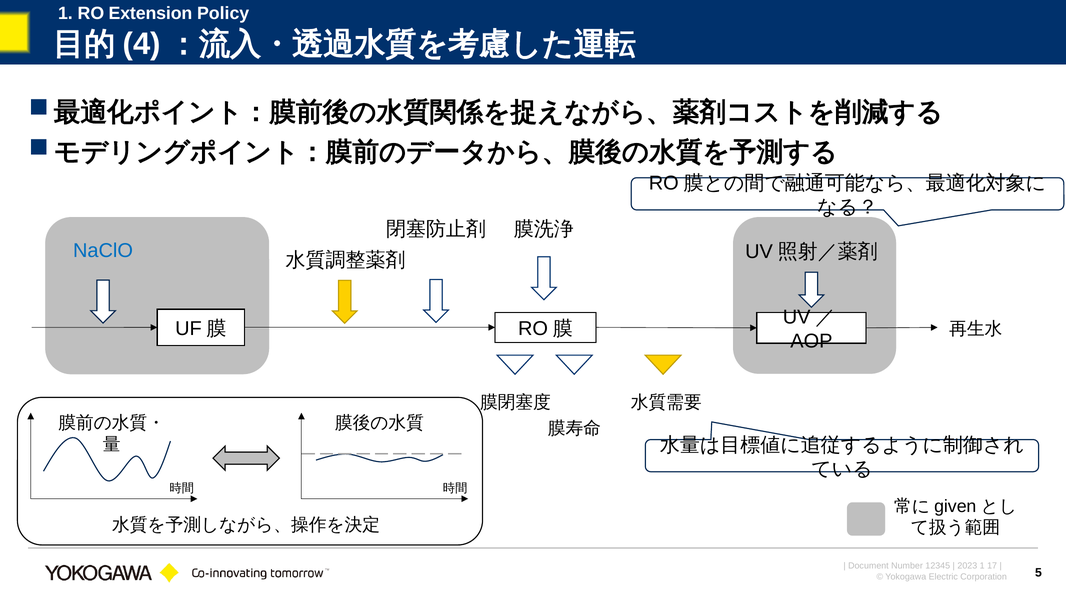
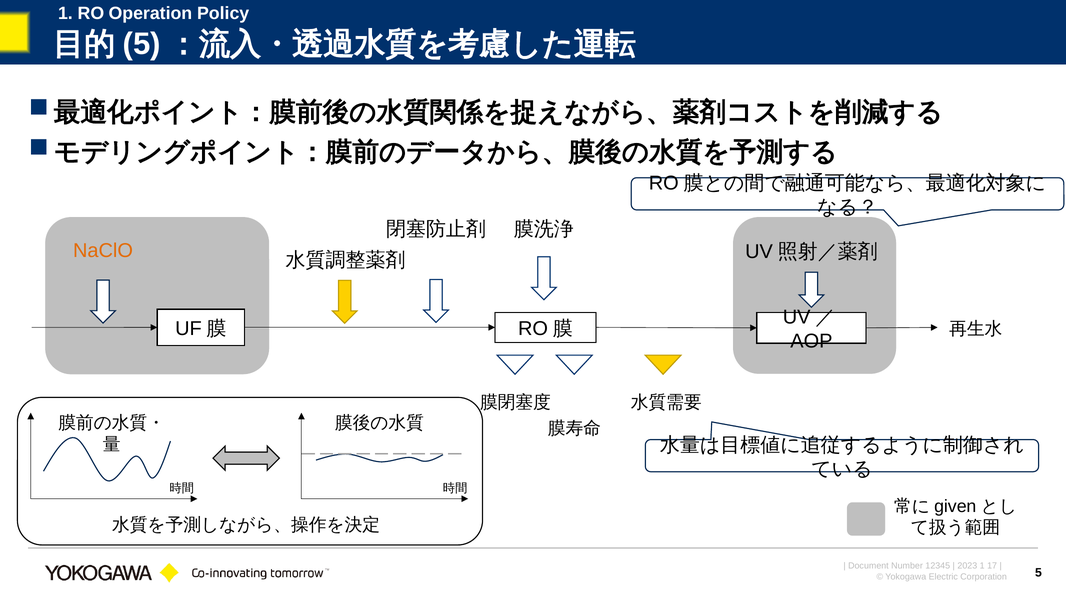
Extension: Extension -> Operation
4 at (142, 44): 4 -> 5
NaClO colour: blue -> orange
